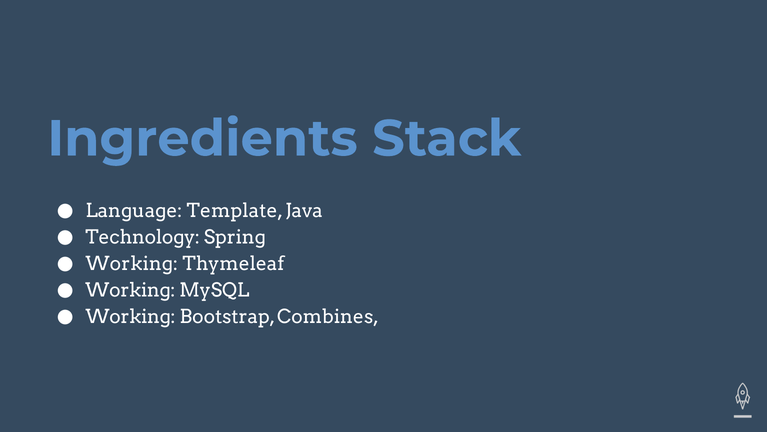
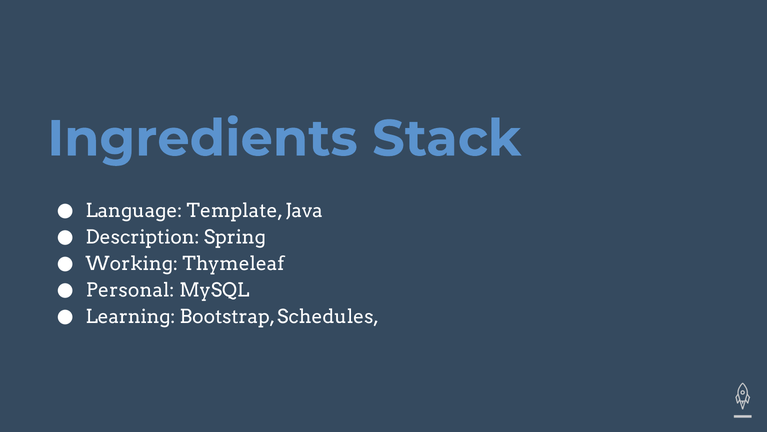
Technology: Technology -> Description
Working at (130, 290): Working -> Personal
Working at (131, 317): Working -> Learning
Combines: Combines -> Schedules
